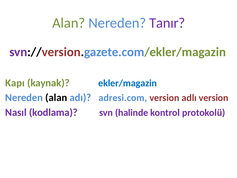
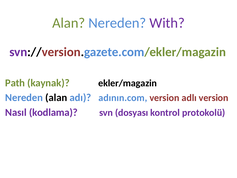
Tanır: Tanır -> With
Kapı: Kapı -> Path
ekler/magazin colour: blue -> black
adresi.com: adresi.com -> adının.com
halinde: halinde -> dosyası
